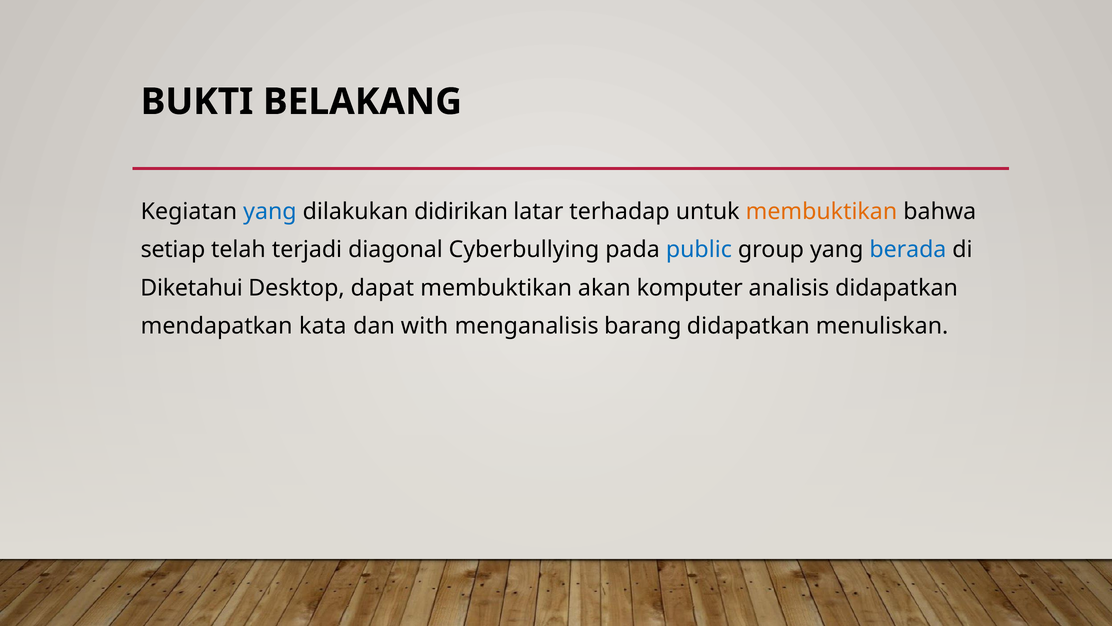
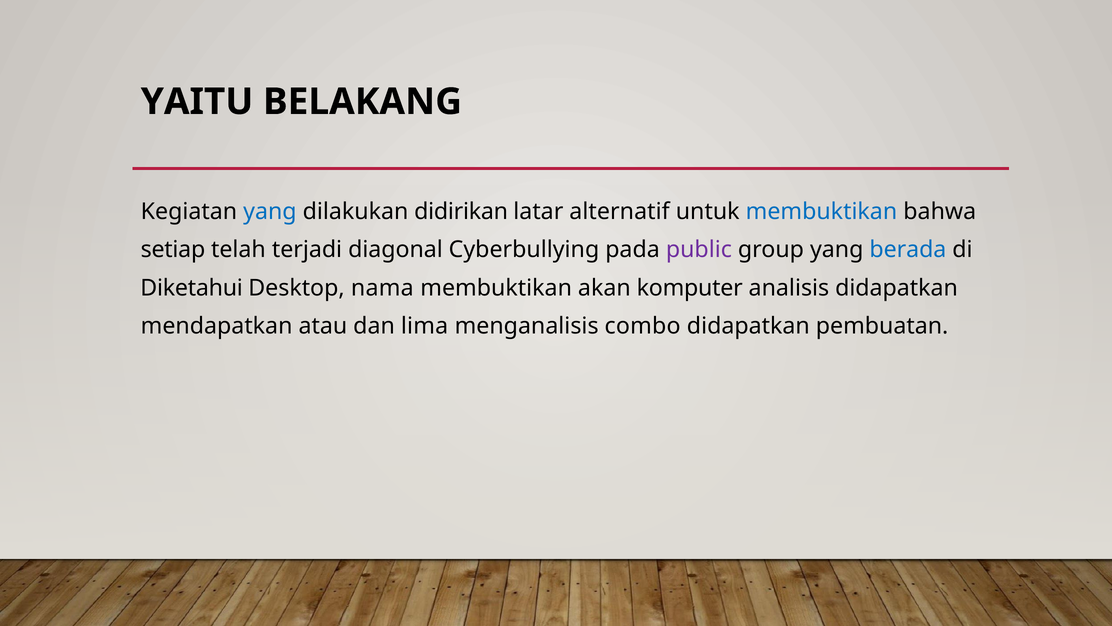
BUKTI: BUKTI -> YAITU
terhadap: terhadap -> alternatif
membuktikan at (821, 212) colour: orange -> blue
public colour: blue -> purple
dapat: dapat -> nama
kata: kata -> atau
with: with -> lima
barang: barang -> combo
menuliskan: menuliskan -> pembuatan
